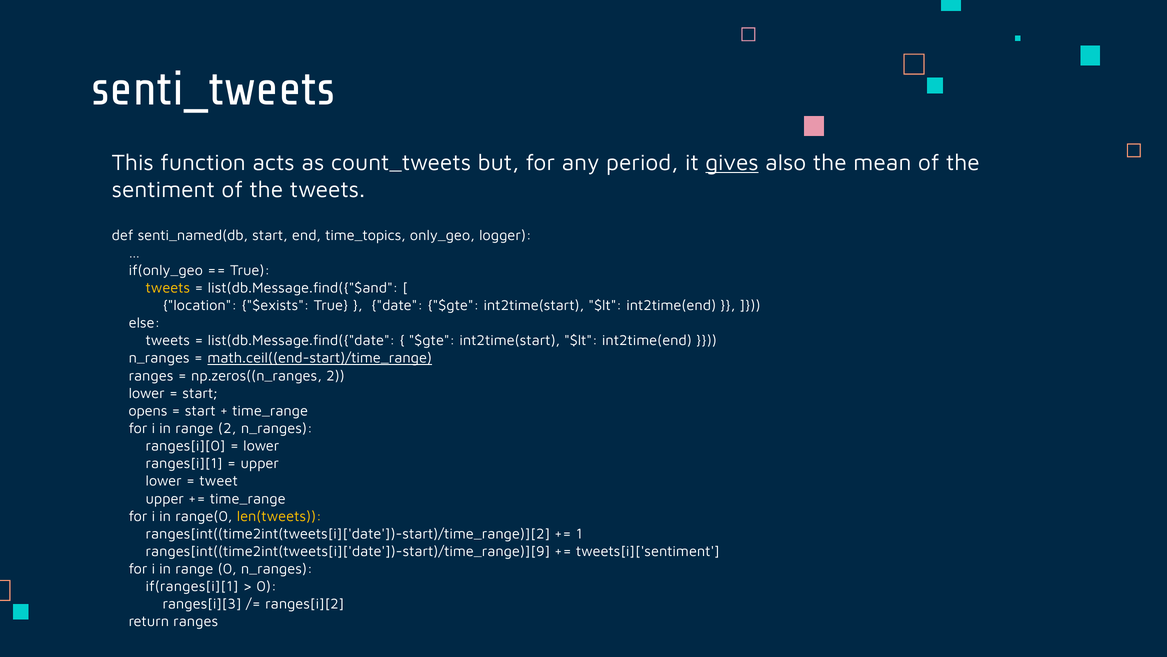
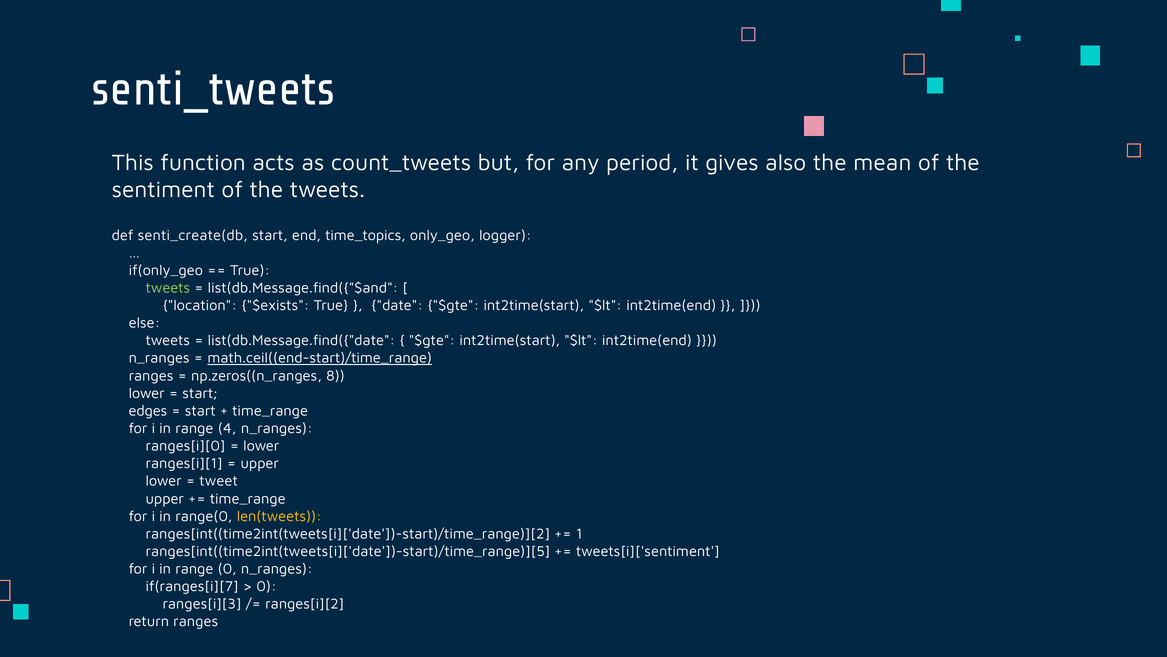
gives underline: present -> none
senti_named(db: senti_named(db -> senti_create(db
tweets at (168, 288) colour: yellow -> light green
np.zeros((n_ranges 2: 2 -> 8
opens: opens -> edges
range 2: 2 -> 4
ranges[int((time2int(tweets[i]['date'])-start)/time_range)][9: ranges[int((time2int(tweets[i]['date'])-start)/time_range)][9 -> ranges[int((time2int(tweets[i]['date'])-start)/time_range)][5
if(ranges[i][1: if(ranges[i][1 -> if(ranges[i][7
